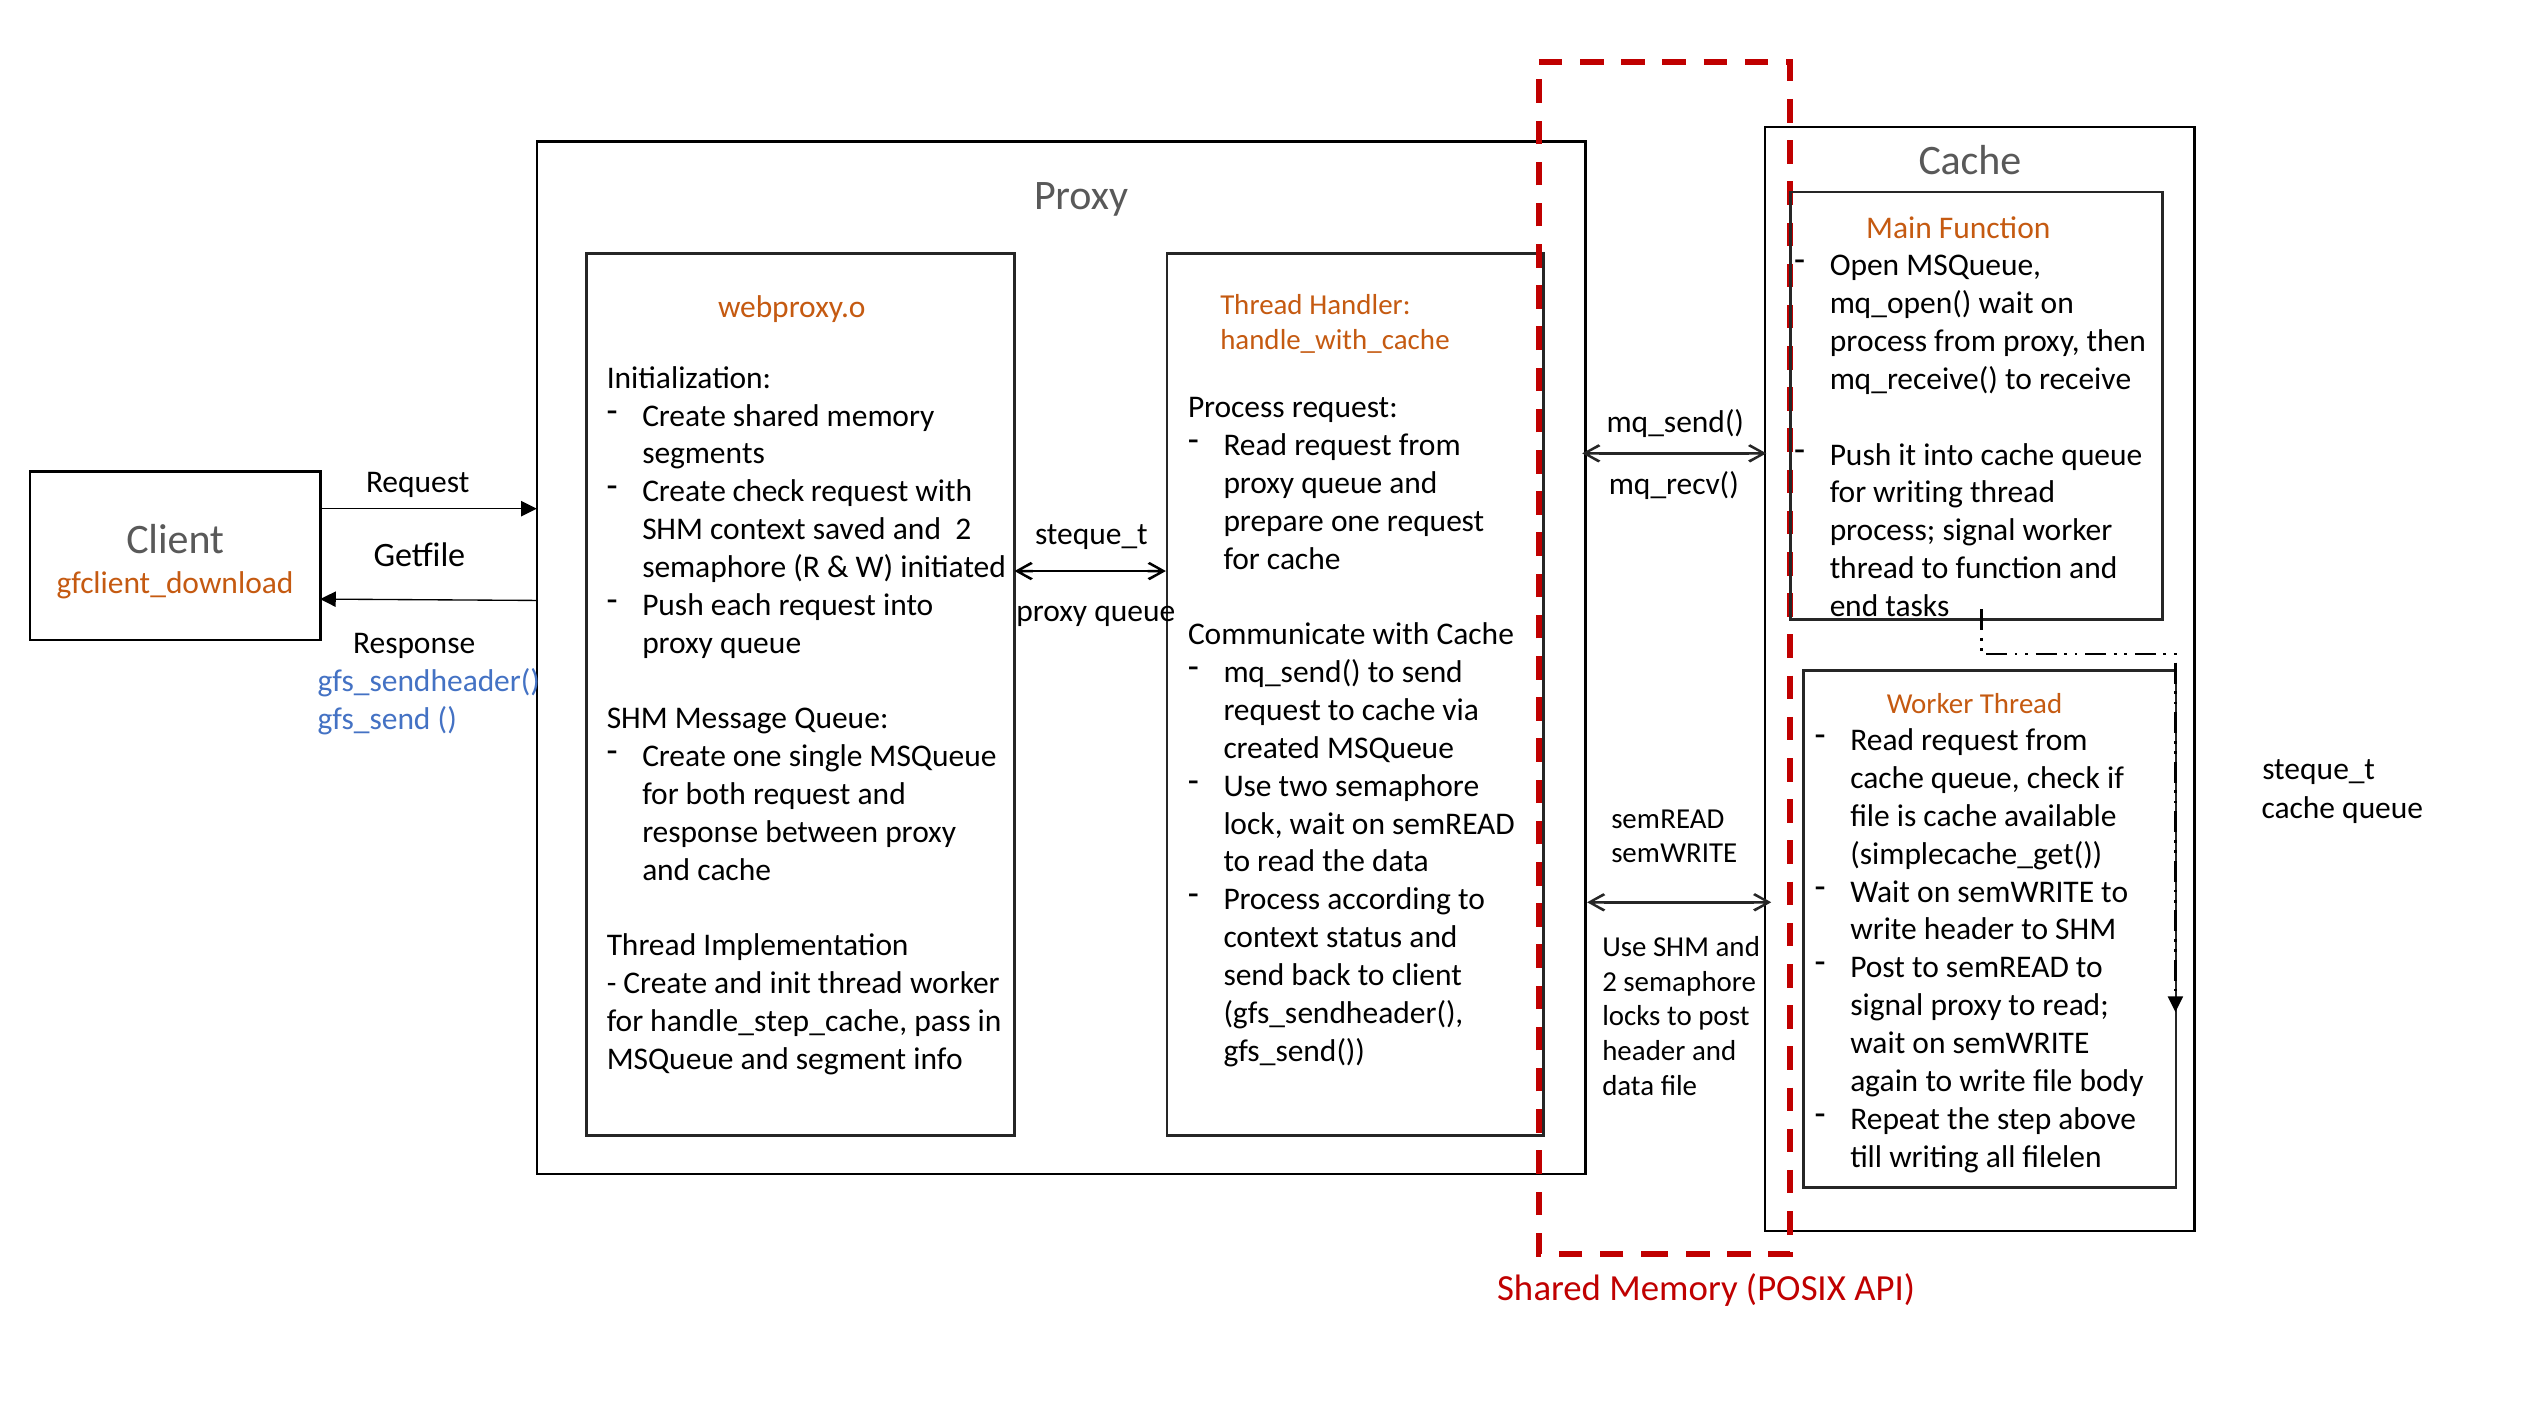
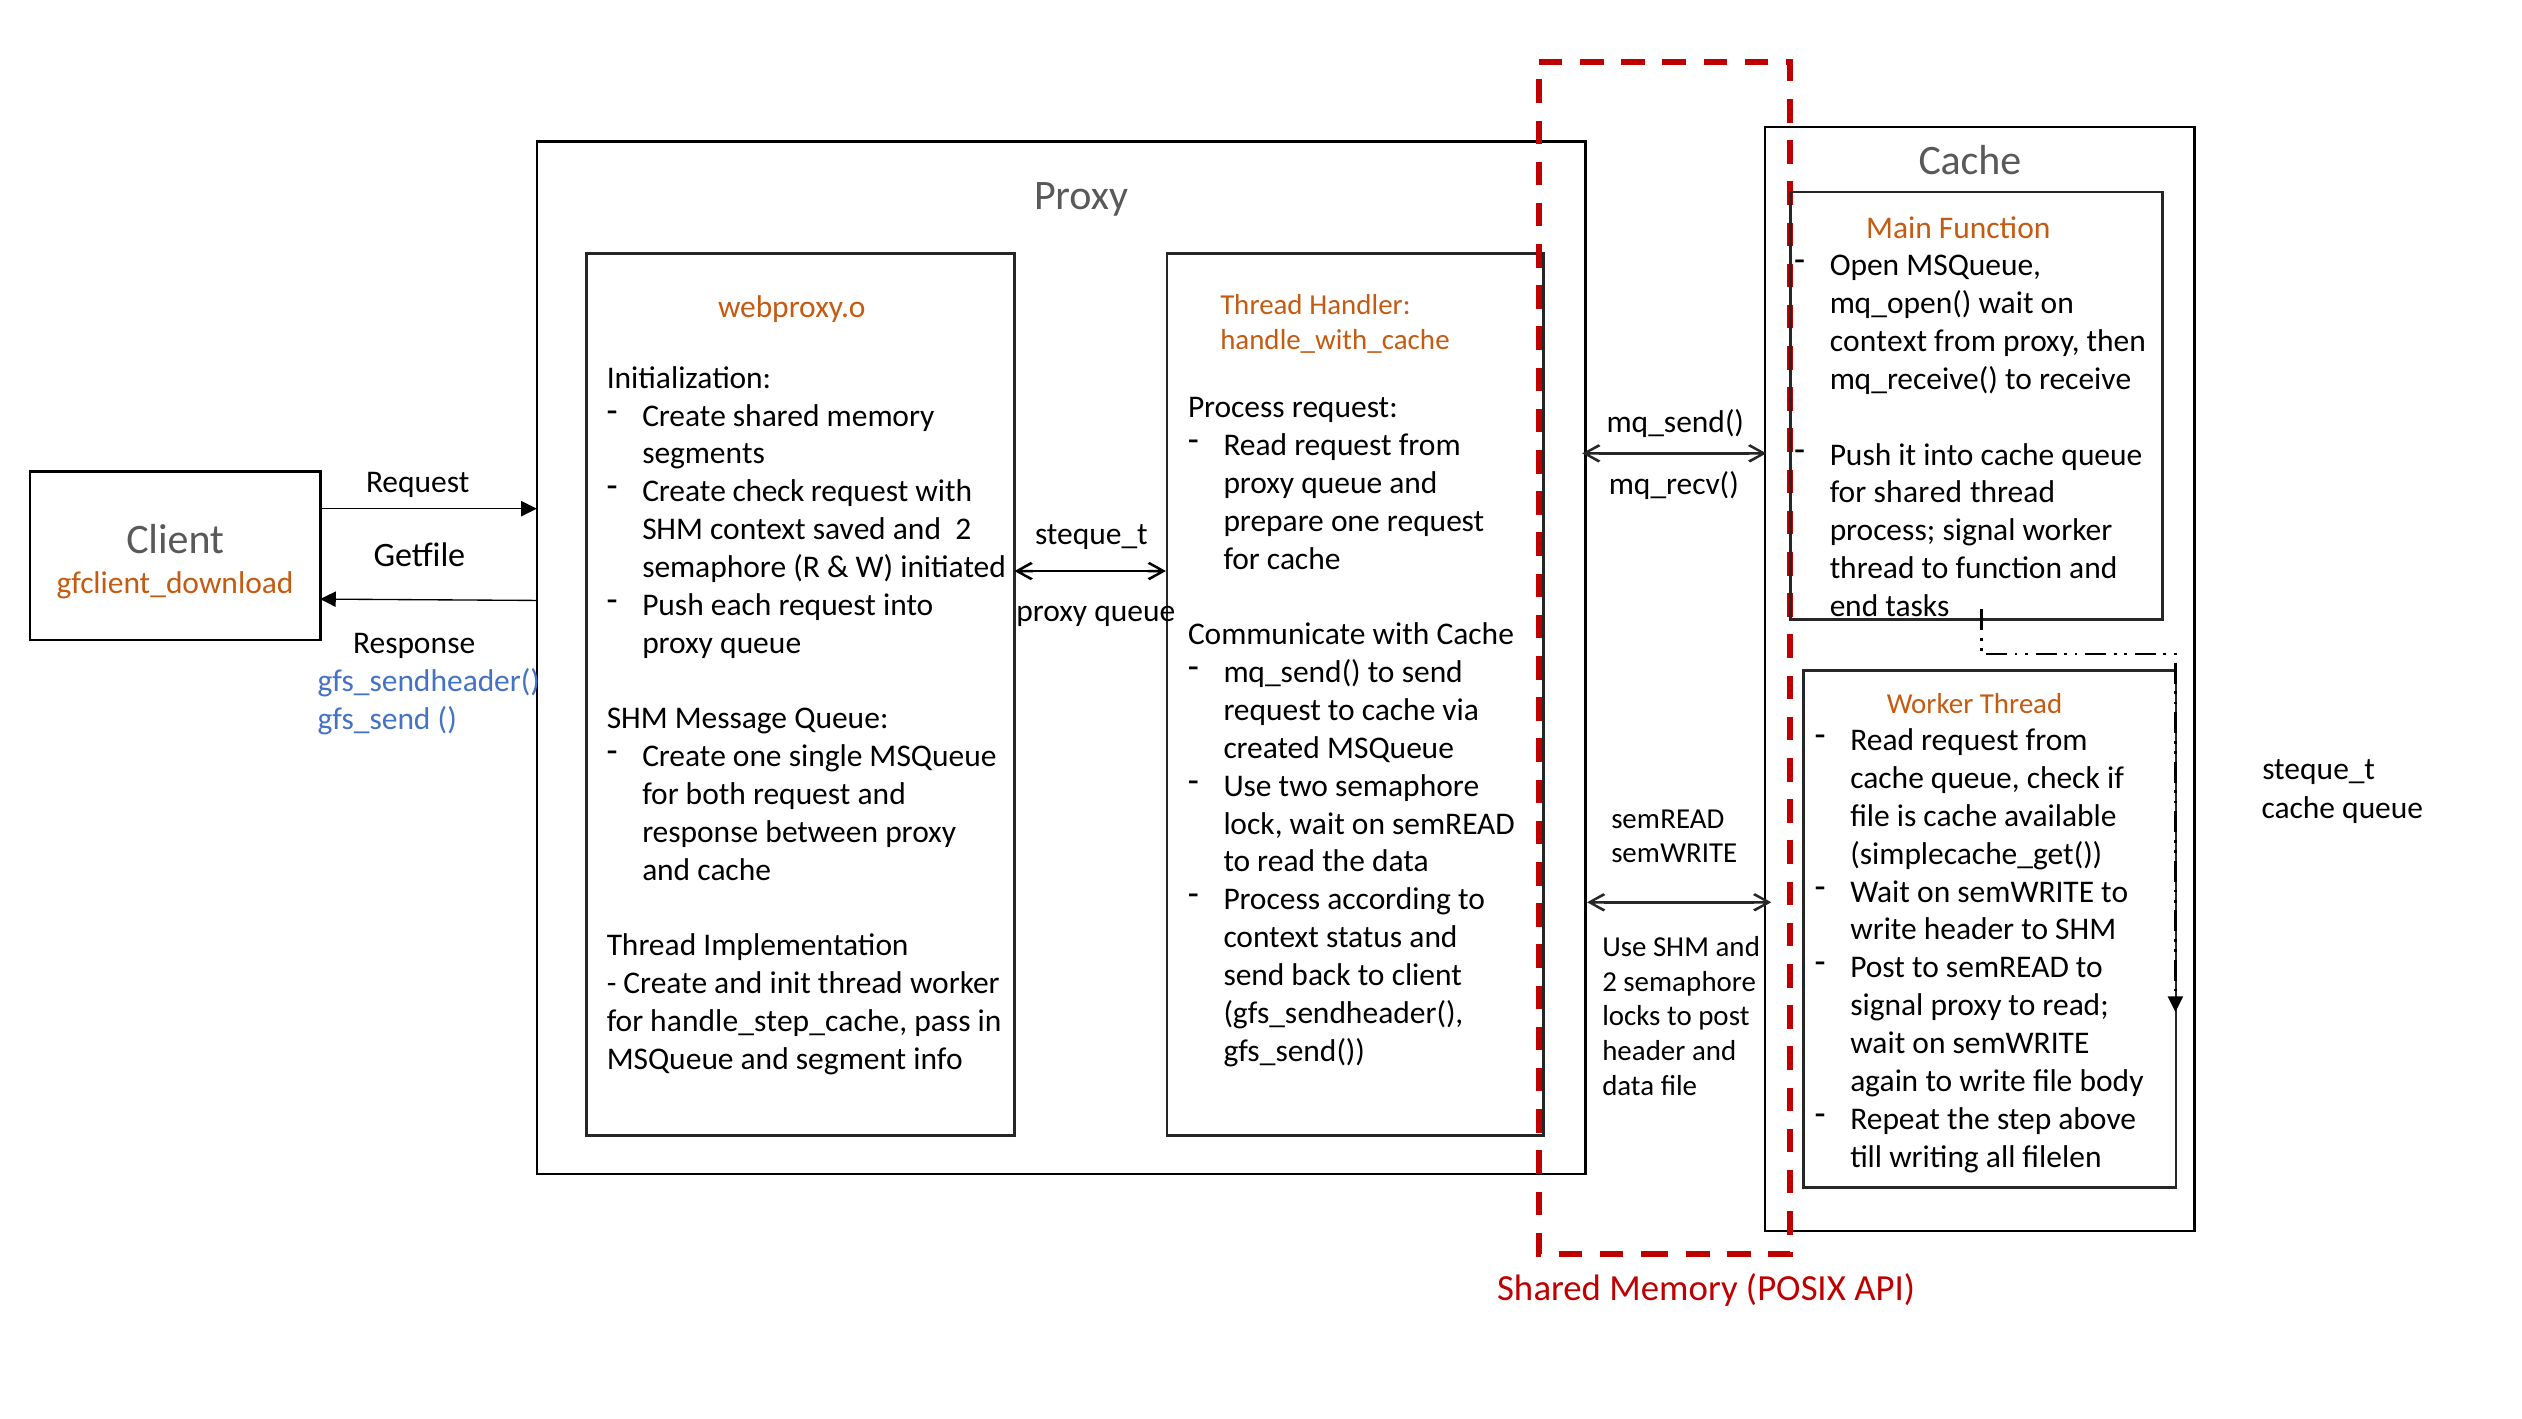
process at (1879, 341): process -> context
for writing: writing -> shared
